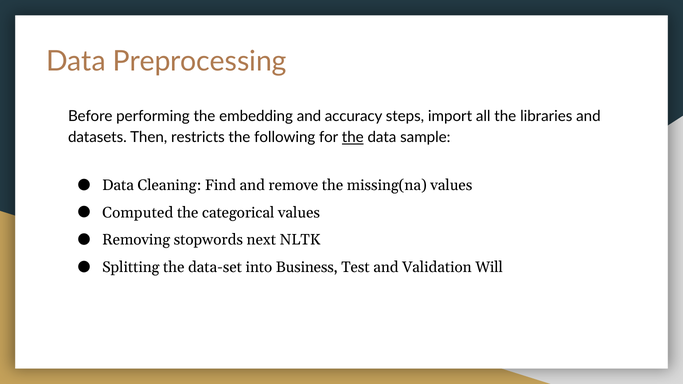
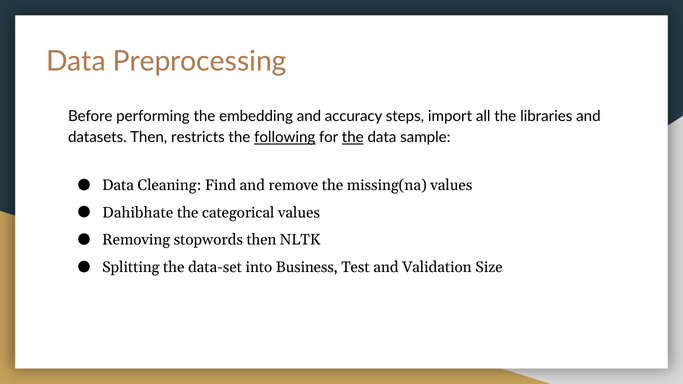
following underline: none -> present
Computed: Computed -> Dahibhate
stopwords next: next -> then
Will: Will -> Size
